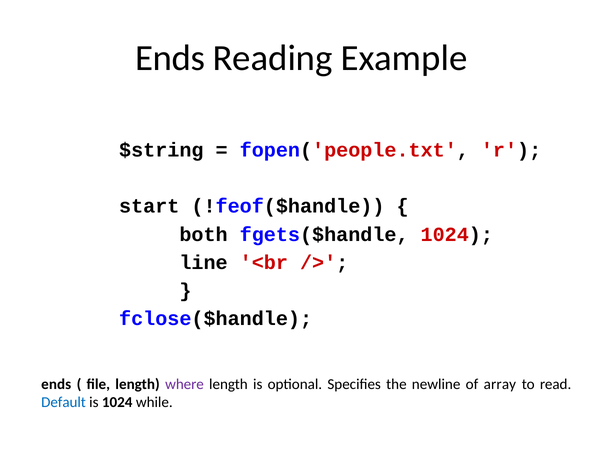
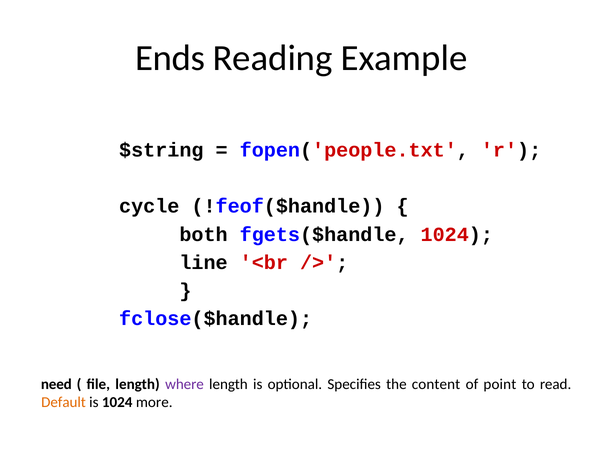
start: start -> cycle
ends at (56, 384): ends -> need
newline: newline -> content
array: array -> point
Default colour: blue -> orange
while: while -> more
